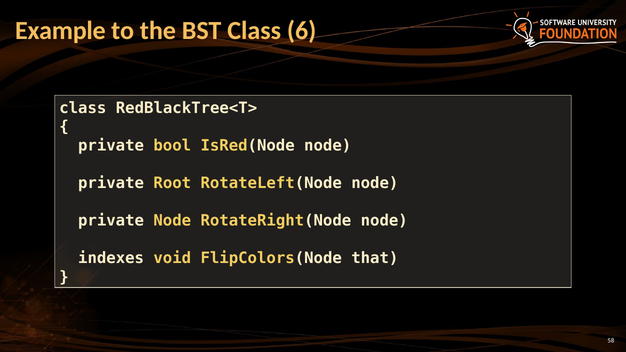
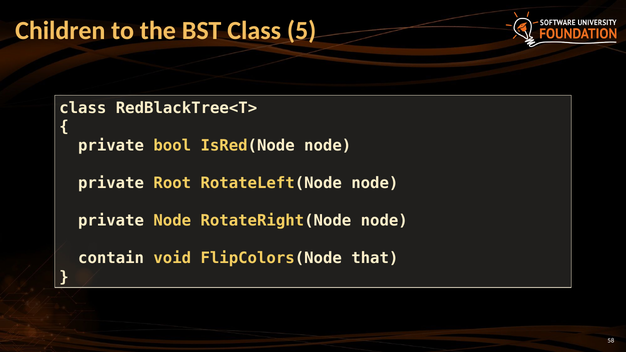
Example: Example -> Children
6: 6 -> 5
indexes: indexes -> contain
